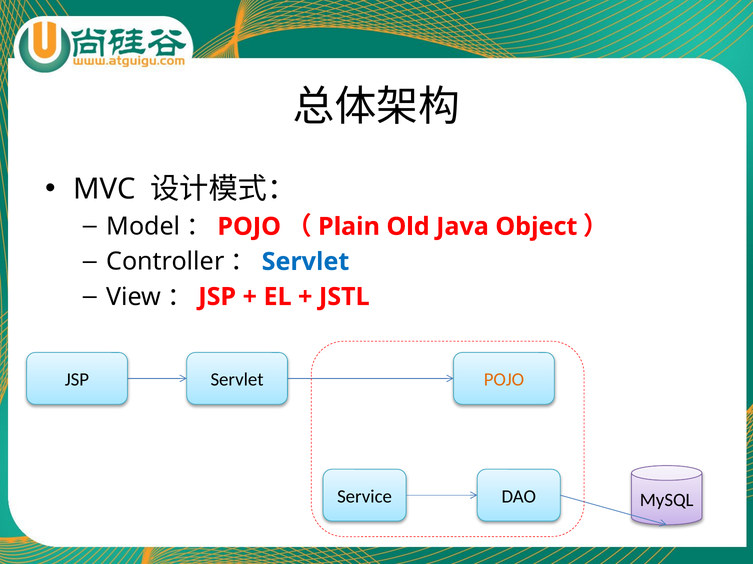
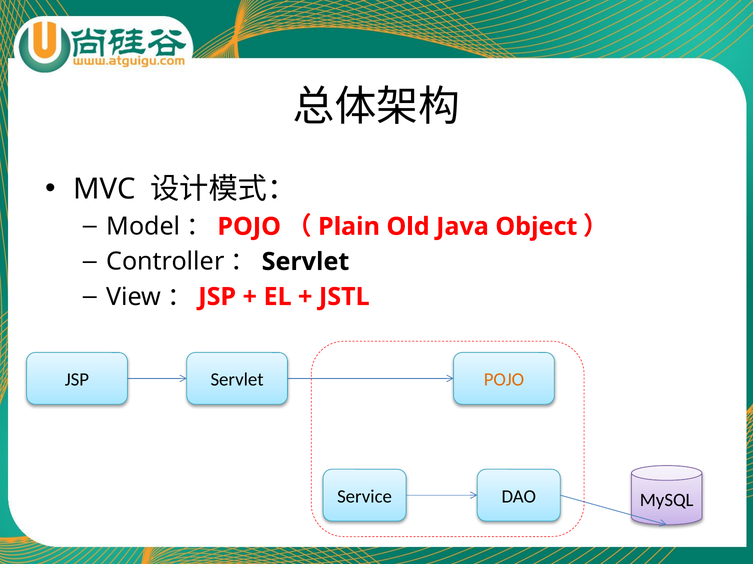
Servlet at (305, 262) colour: blue -> black
